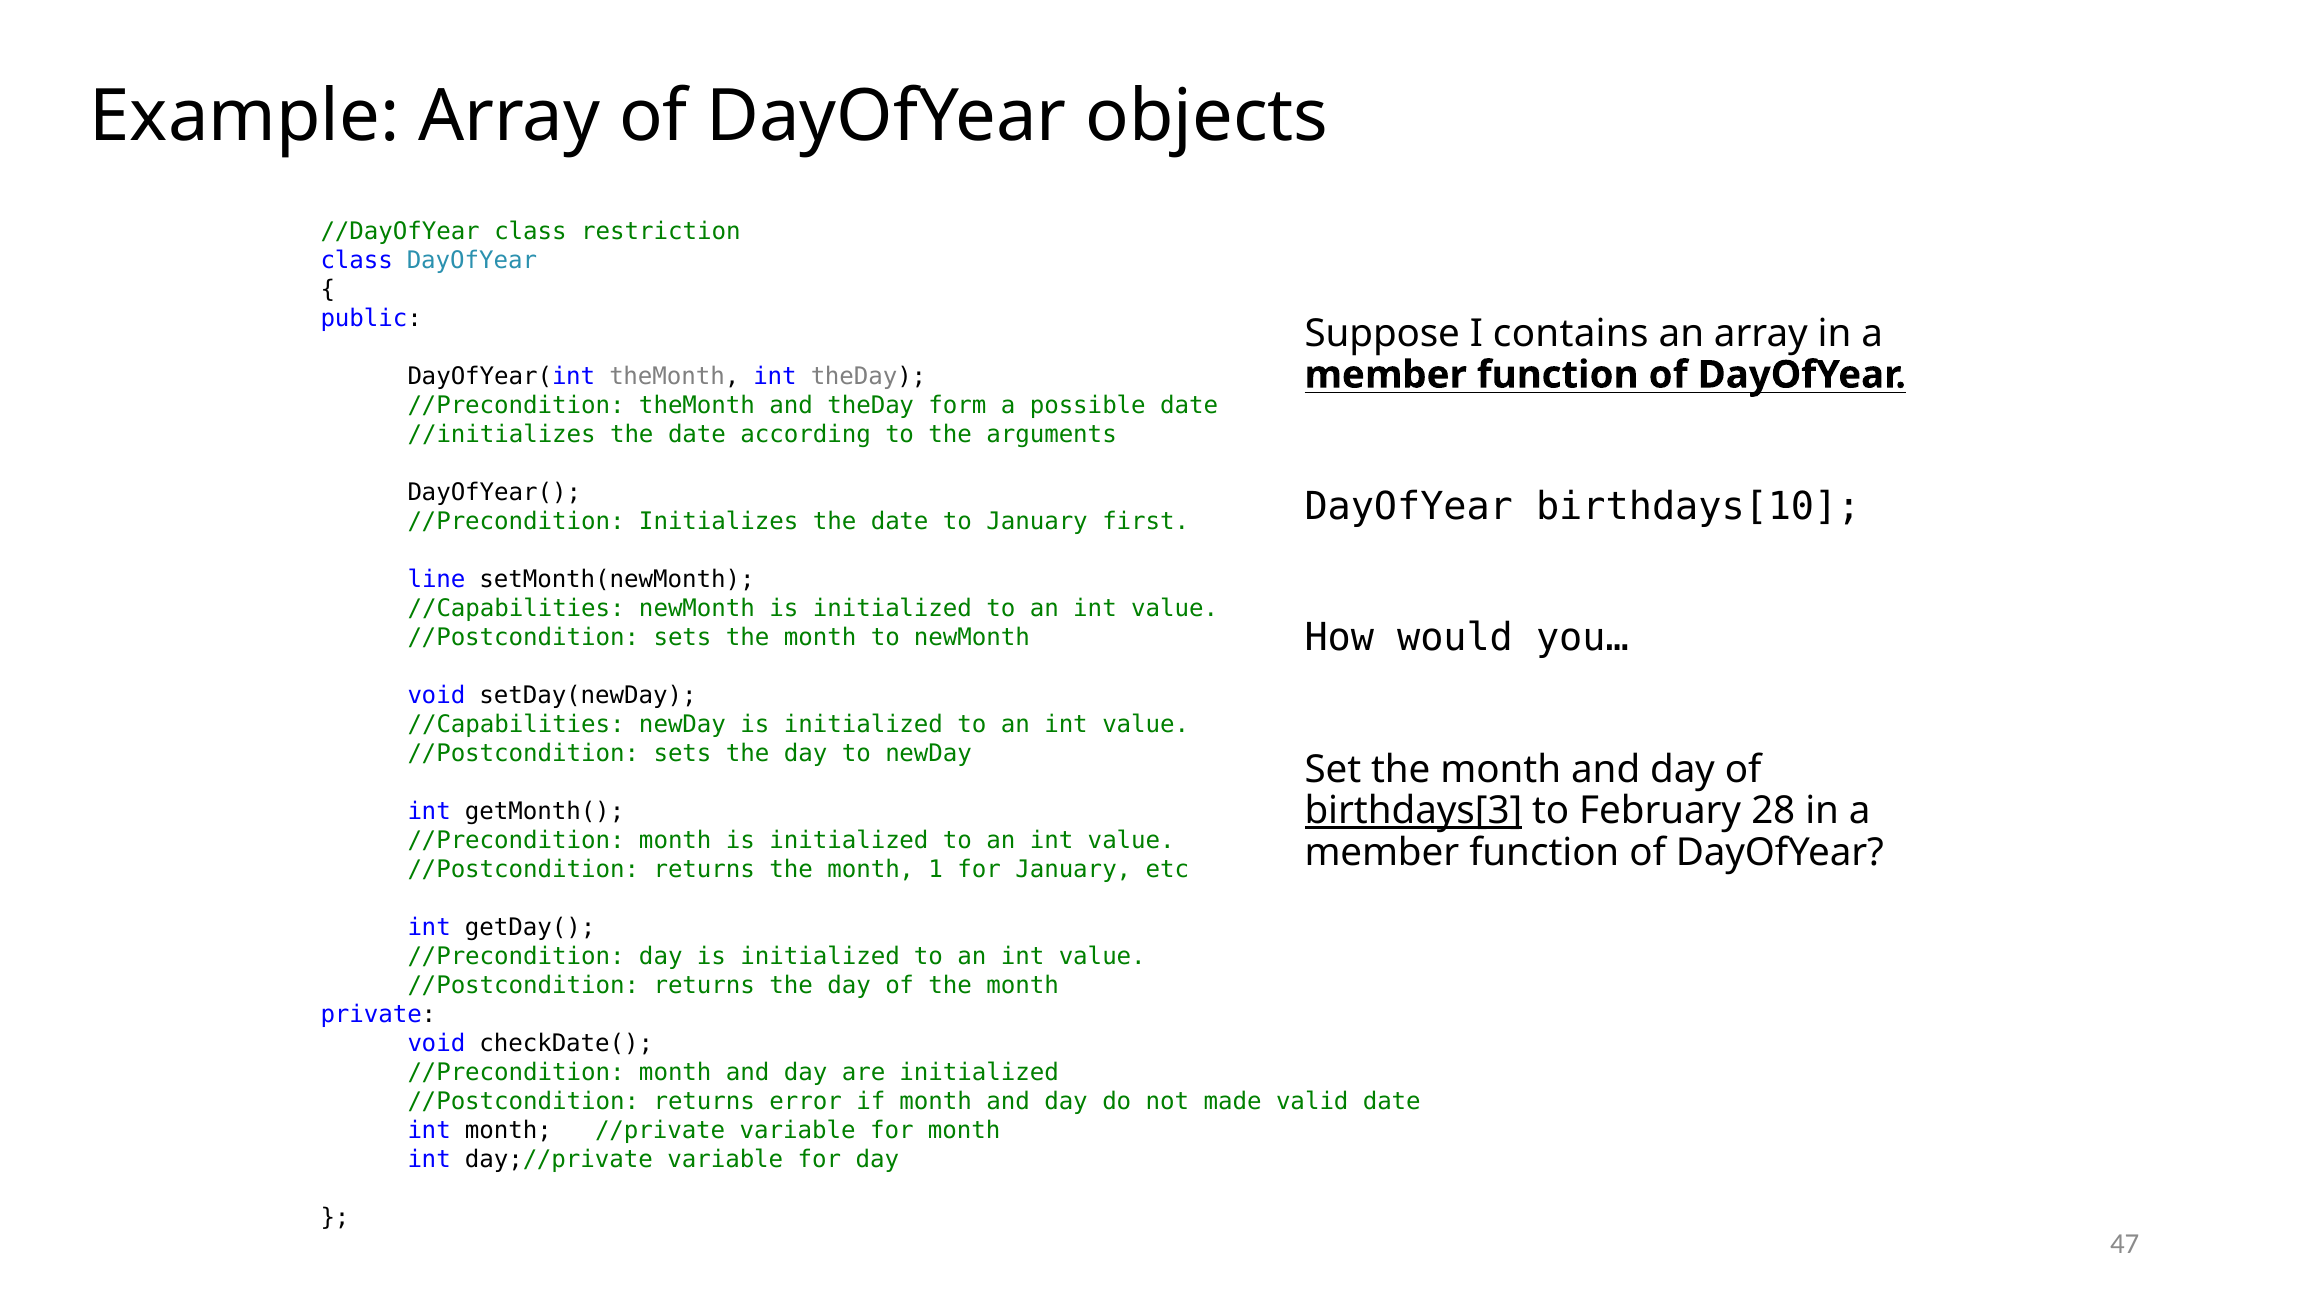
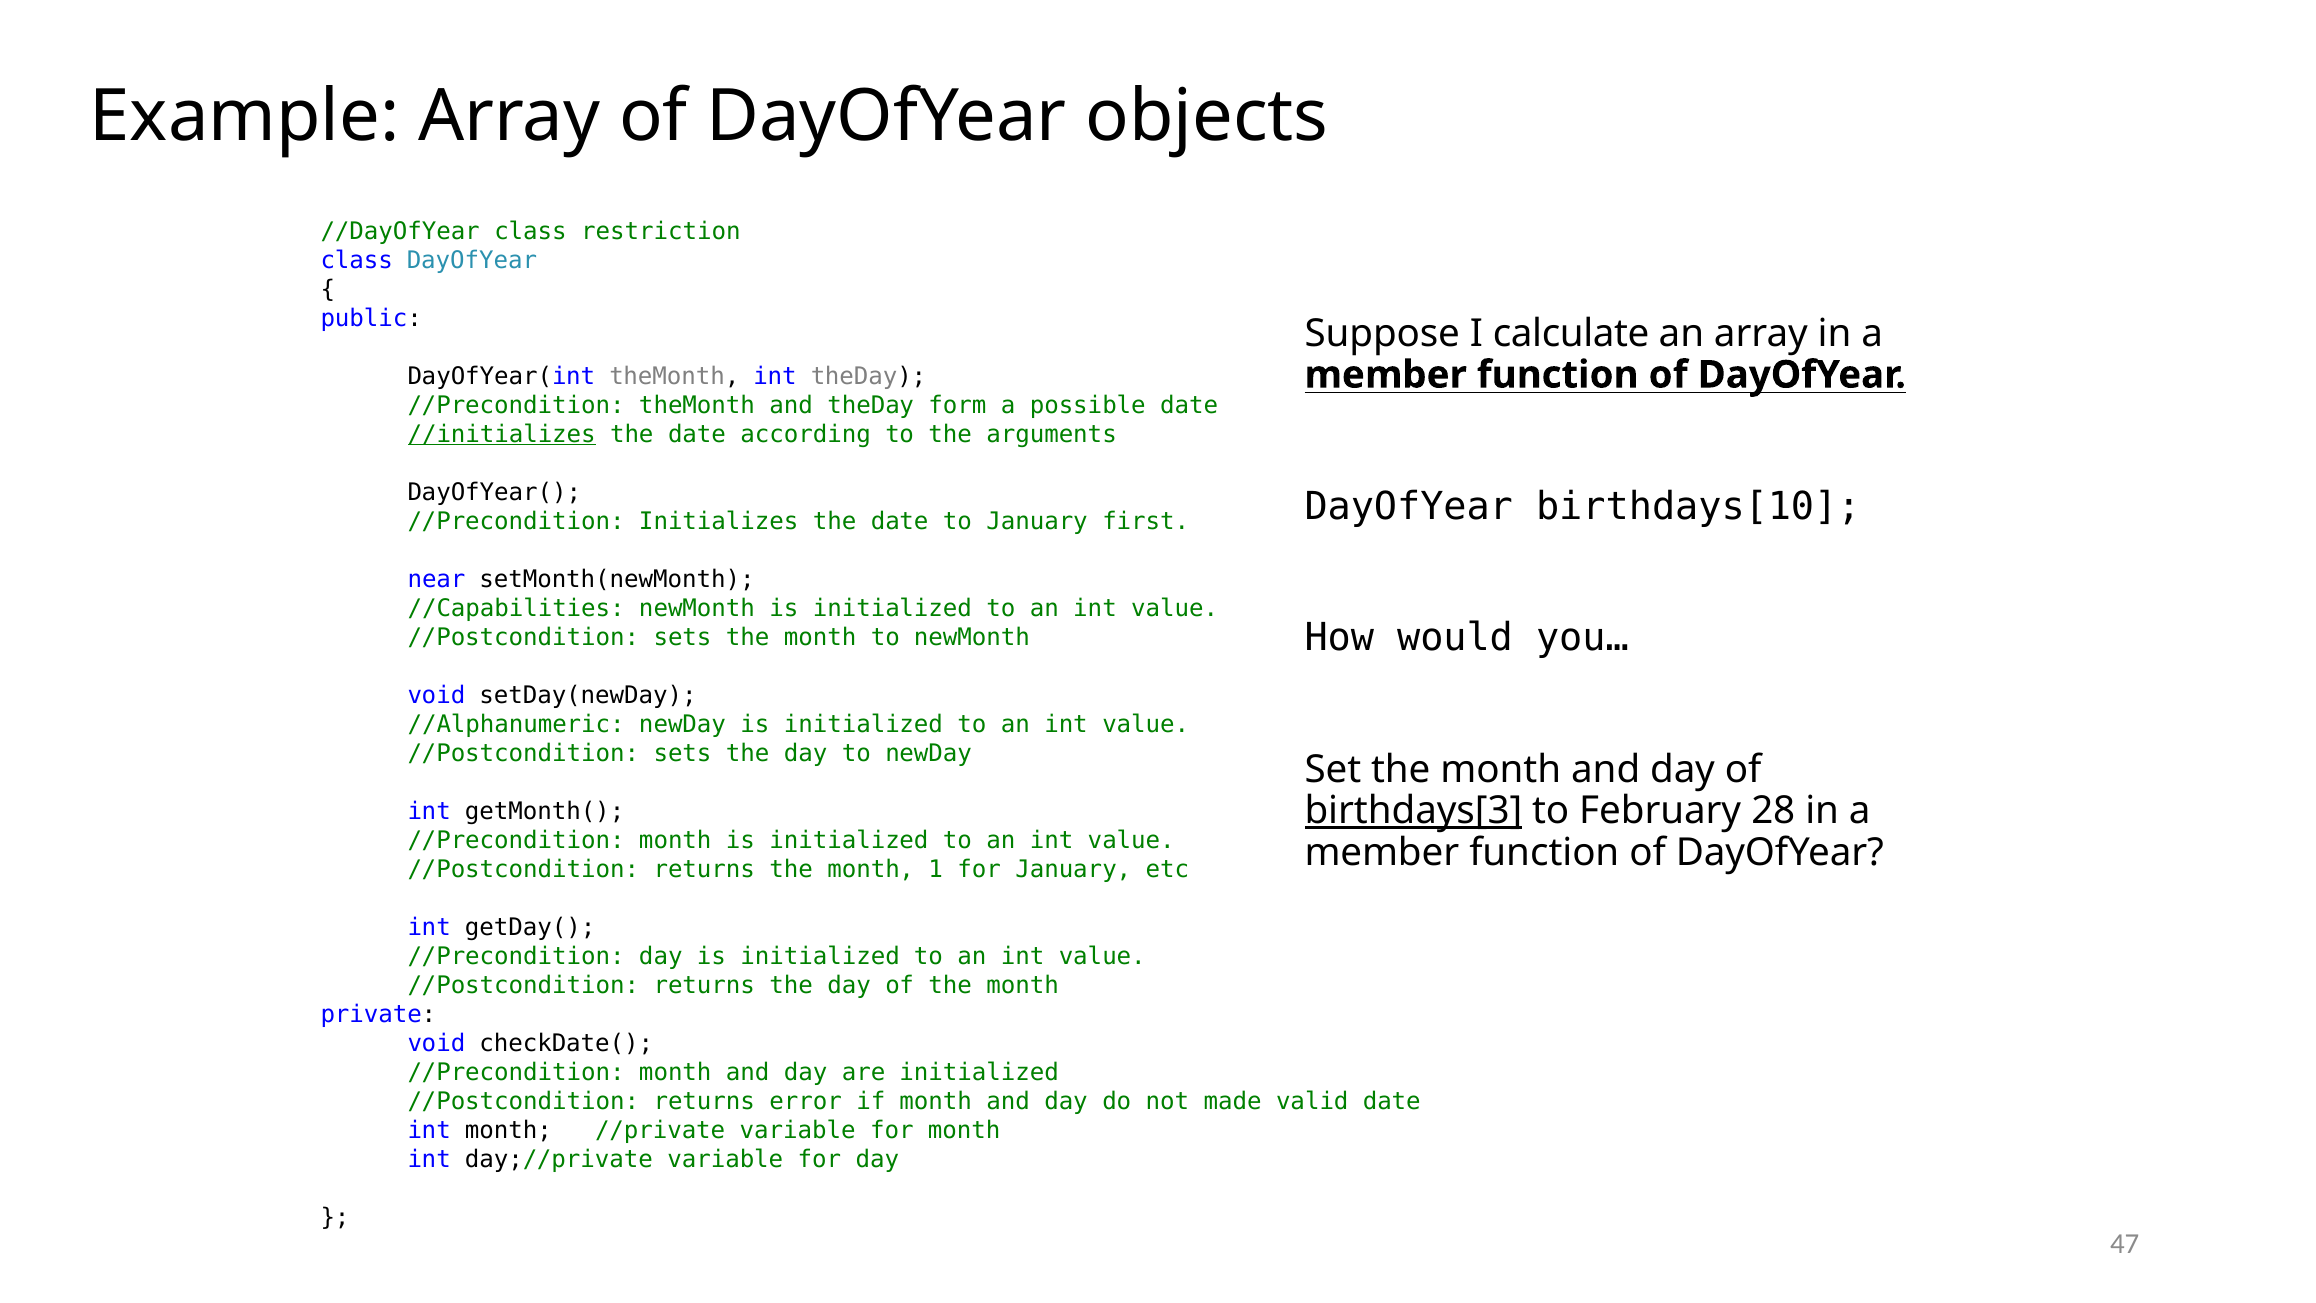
contains: contains -> calculate
//initializes underline: none -> present
line: line -> near
//Capabilities at (516, 724): //Capabilities -> //Alphanumeric
